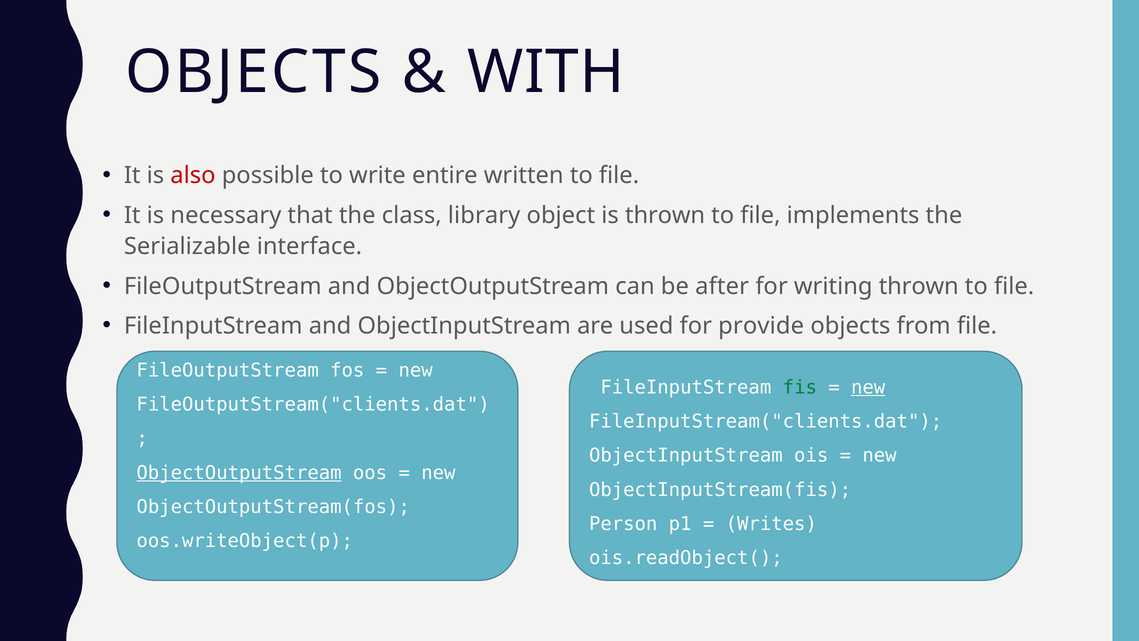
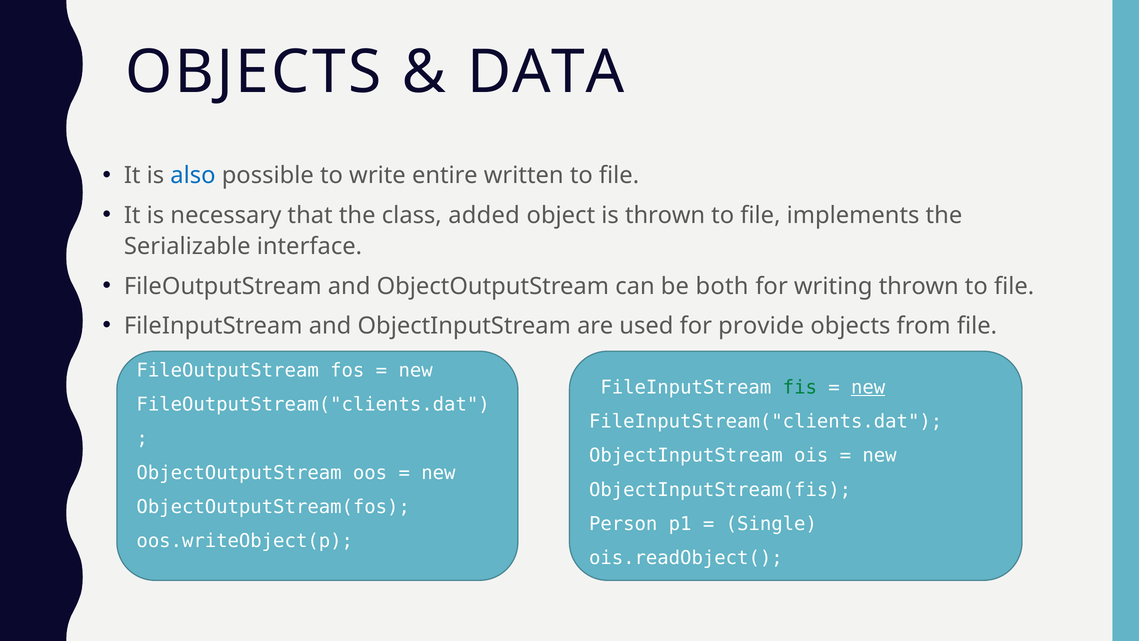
WITH: WITH -> DATA
also colour: red -> blue
library: library -> added
after: after -> both
ObjectOutputStream at (239, 473) underline: present -> none
Writes: Writes -> Single
